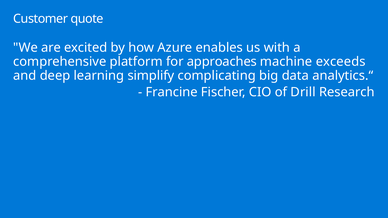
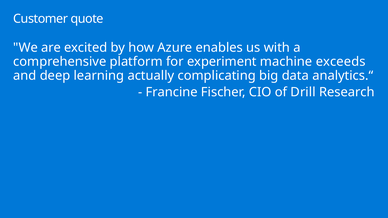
approaches: approaches -> experiment
simplify: simplify -> actually
